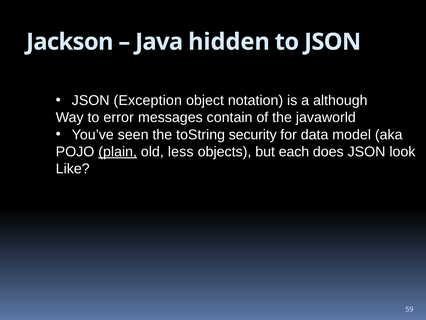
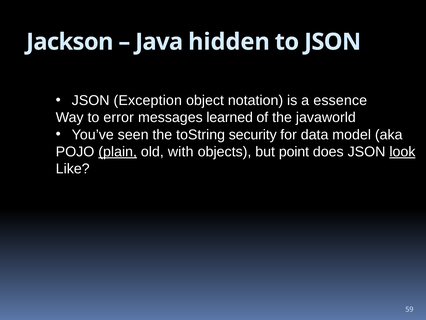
although: although -> essence
contain: contain -> learned
less: less -> with
each: each -> point
look underline: none -> present
